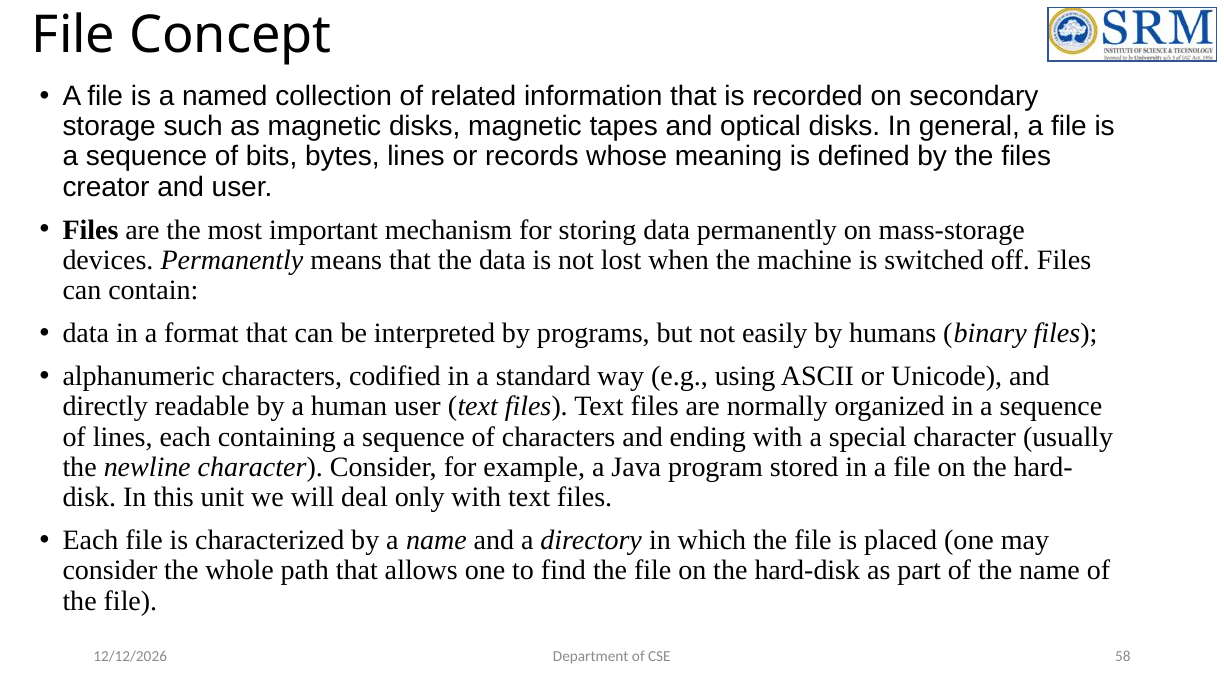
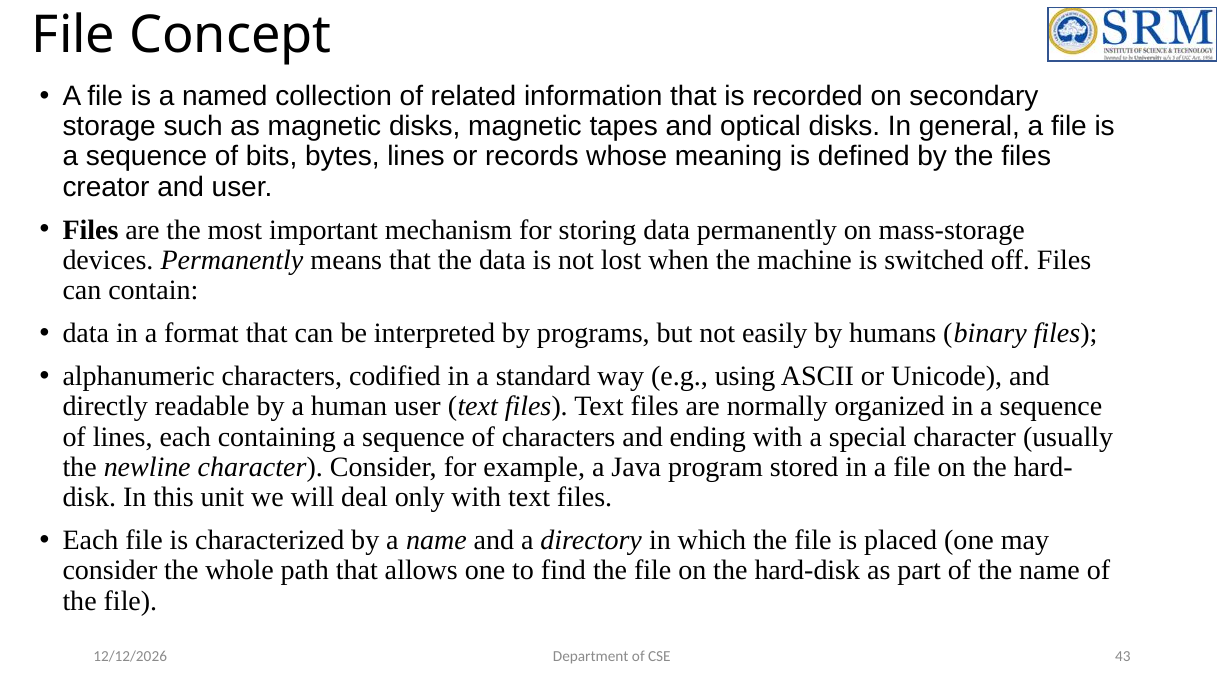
58: 58 -> 43
